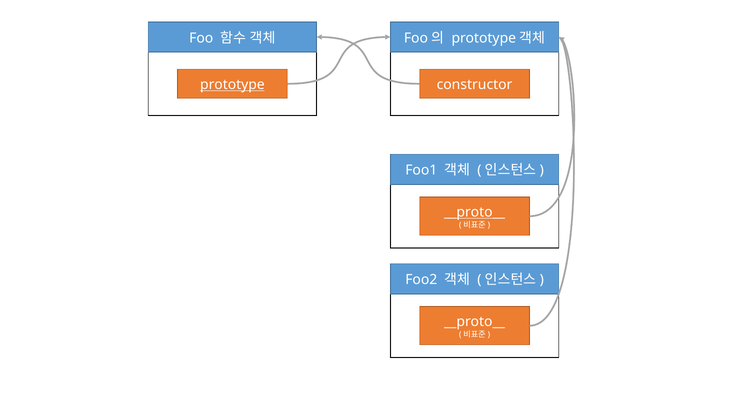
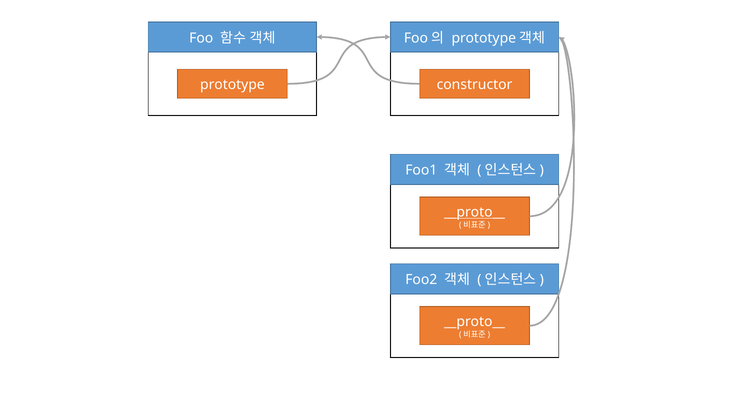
prototype underline: present -> none
